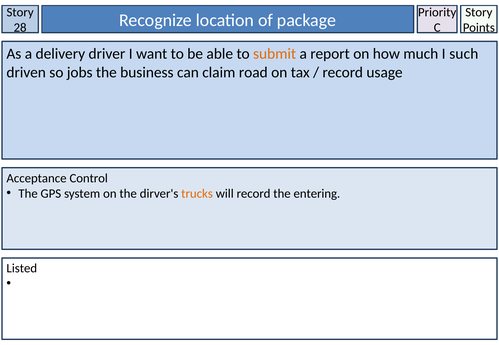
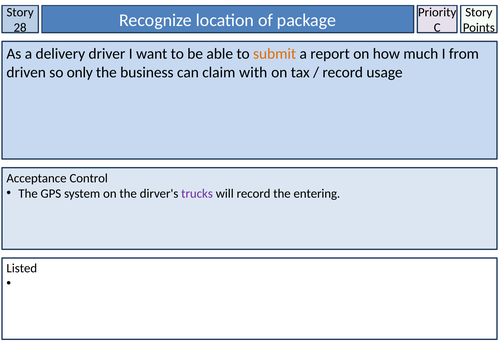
such: such -> from
jobs: jobs -> only
road: road -> with
trucks colour: orange -> purple
